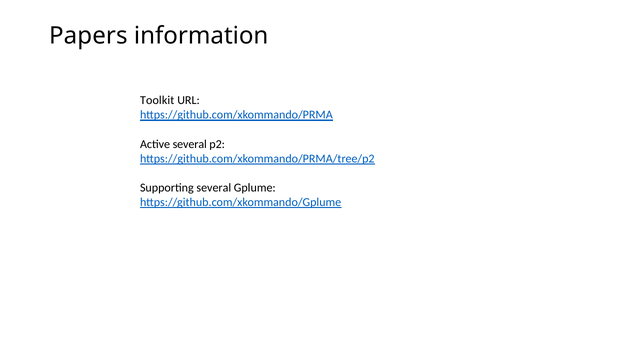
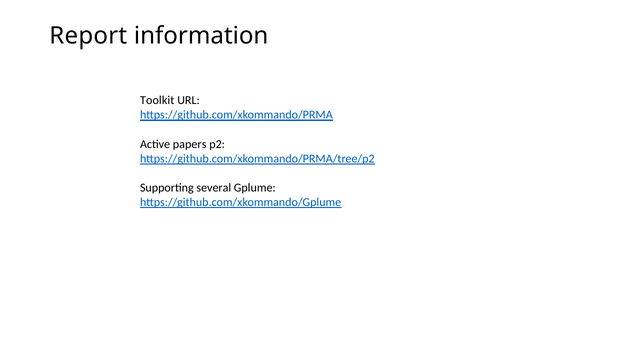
Papers: Papers -> Report
Active several: several -> papers
